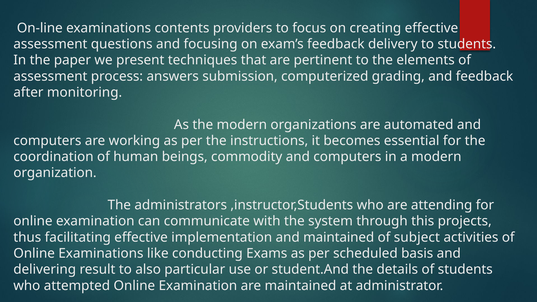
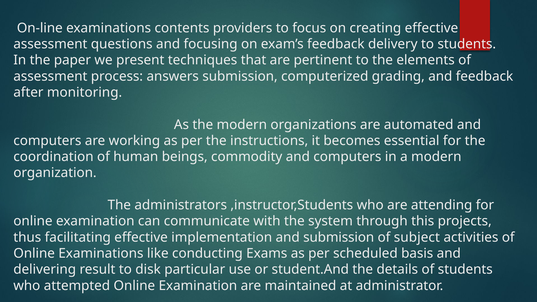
and maintained: maintained -> submission
also: also -> disk
